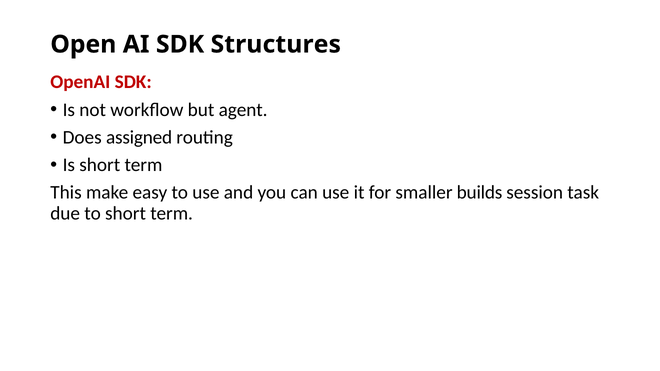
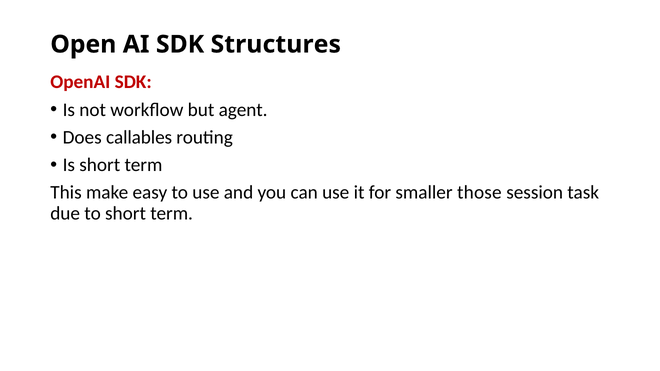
assigned: assigned -> callables
builds: builds -> those
